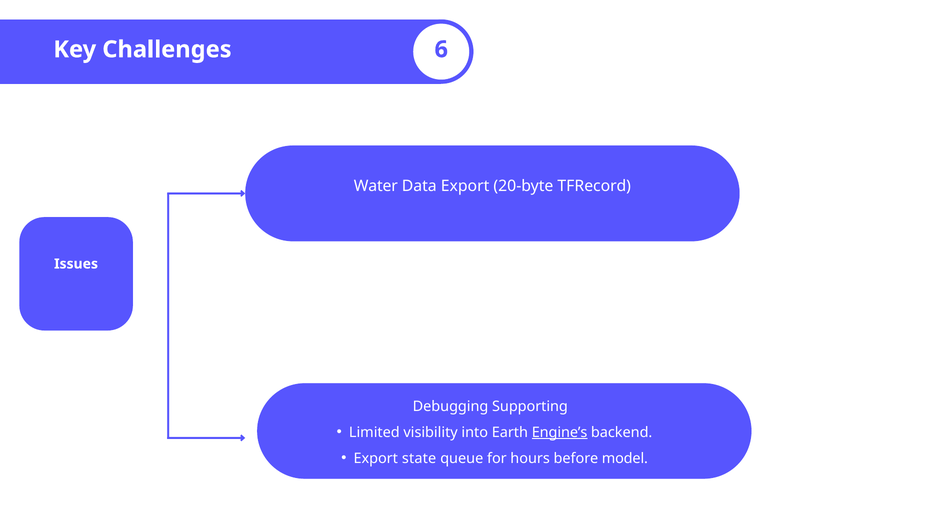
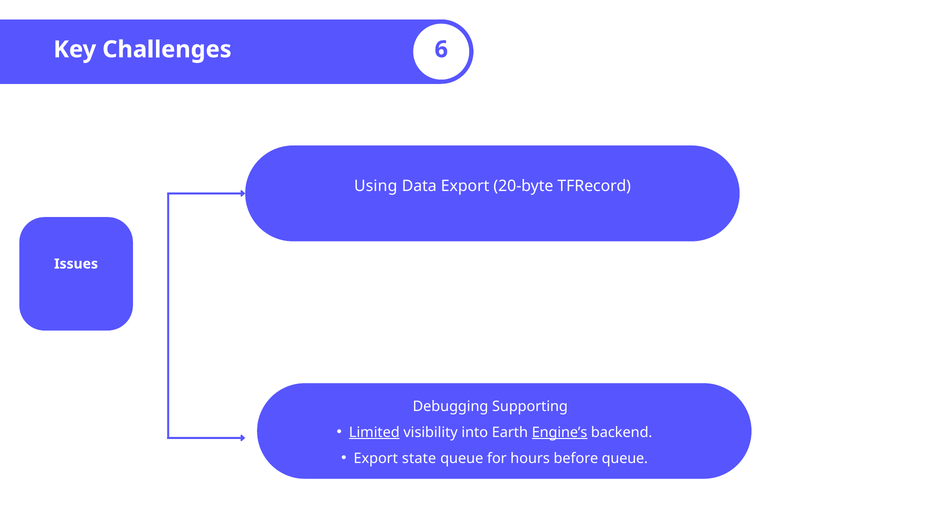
Water: Water -> Using
Limited underline: none -> present
before model: model -> queue
